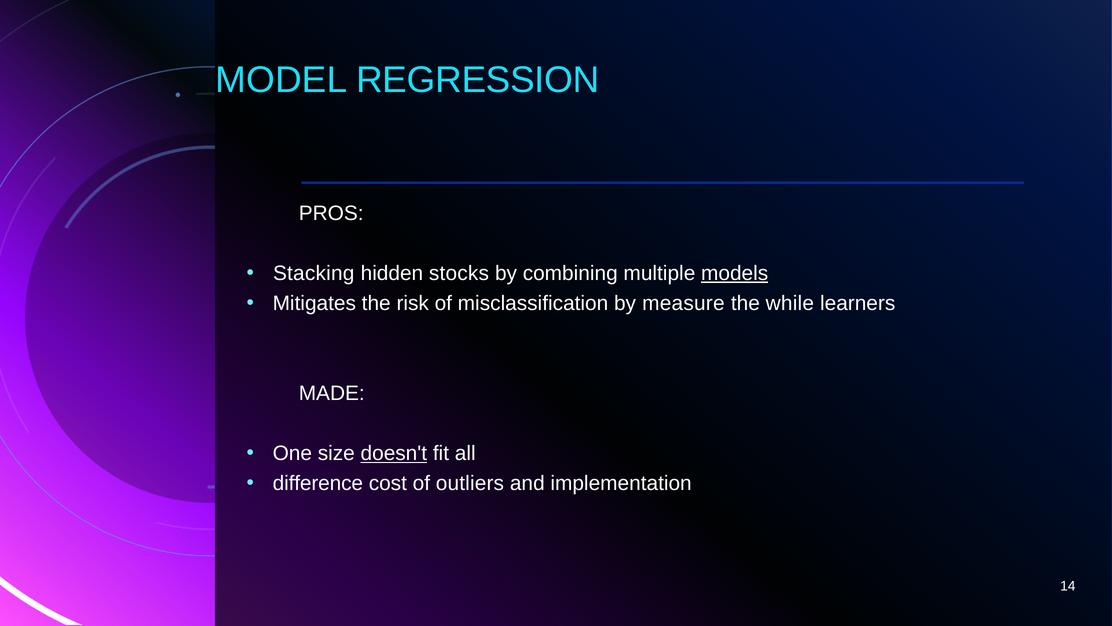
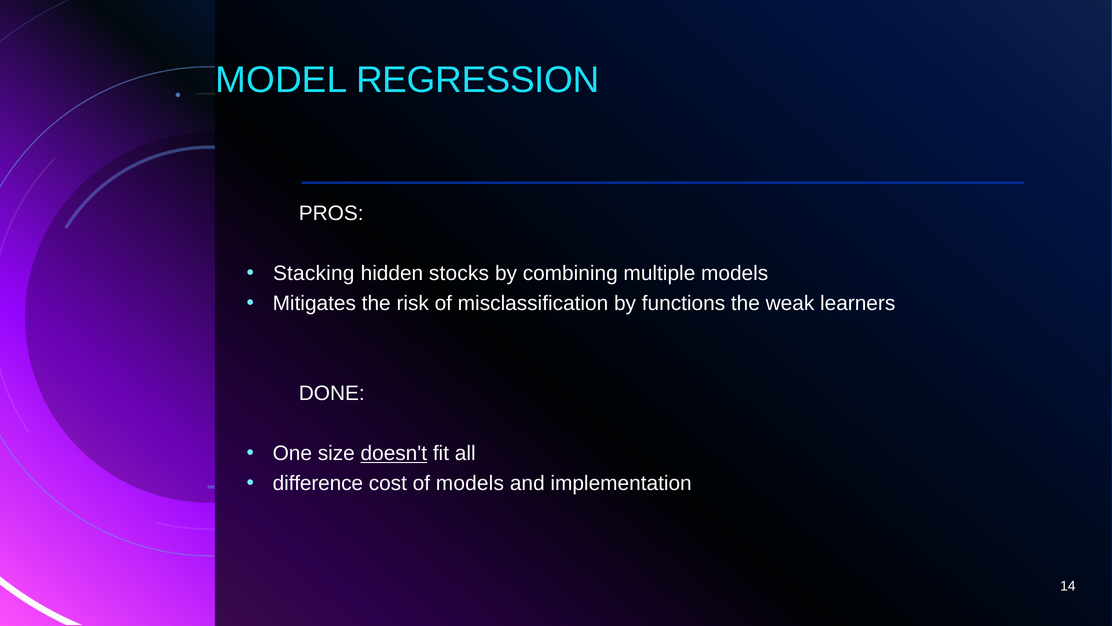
models at (735, 273) underline: present -> none
measure: measure -> functions
while: while -> weak
MADE: MADE -> DONE
of outliers: outliers -> models
